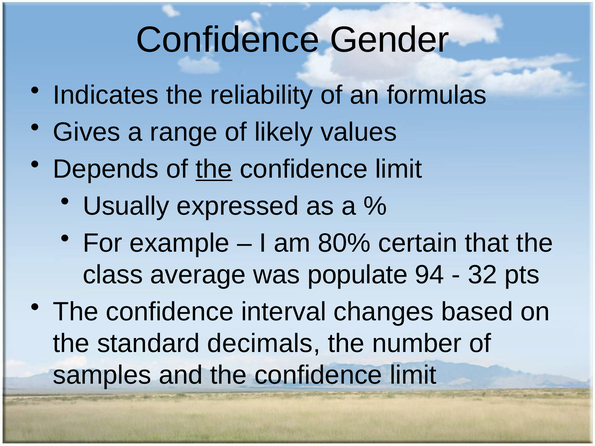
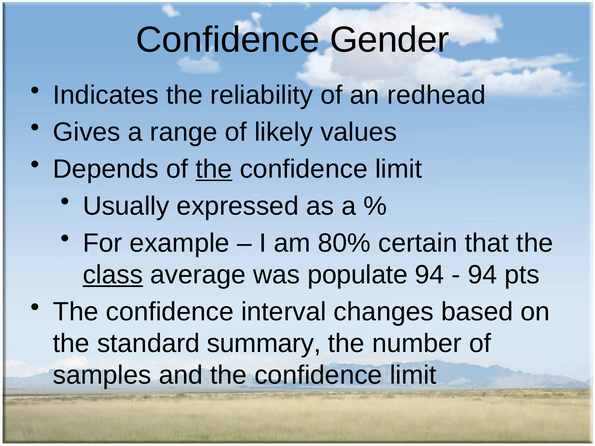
formulas: formulas -> redhead
class underline: none -> present
32 at (482, 275): 32 -> 94
decimals: decimals -> summary
